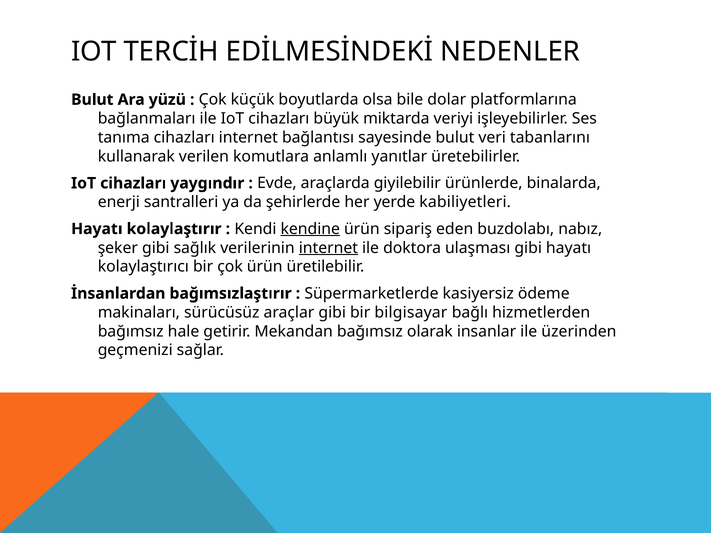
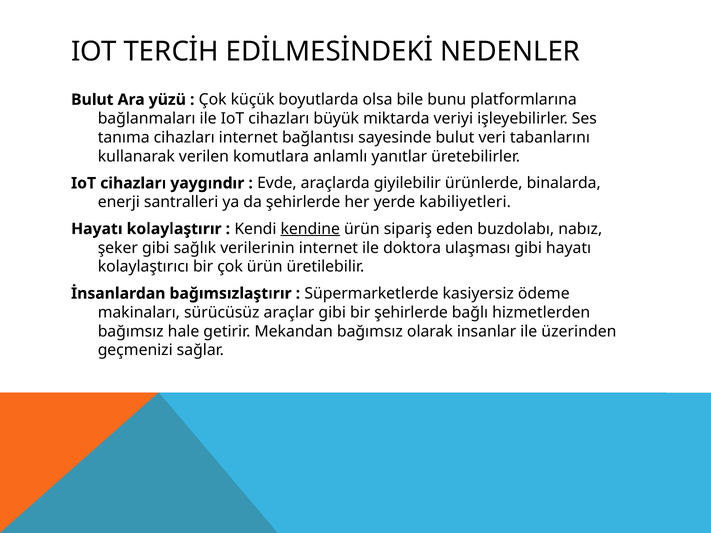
dolar: dolar -> bunu
internet at (328, 248) underline: present -> none
bir bilgisayar: bilgisayar -> şehirlerde
